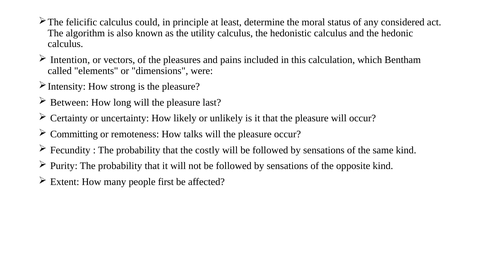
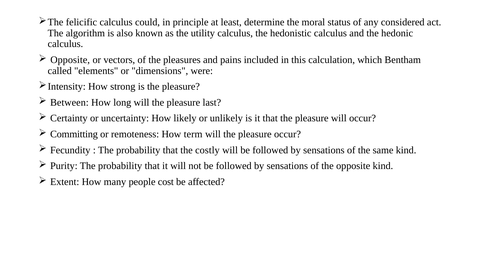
Intention at (70, 60): Intention -> Opposite
talks: talks -> term
first: first -> cost
